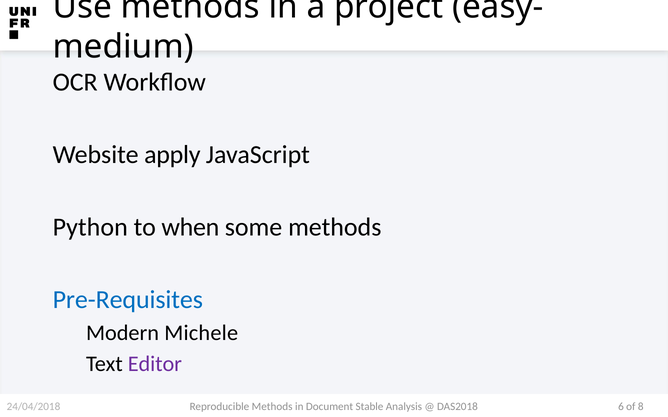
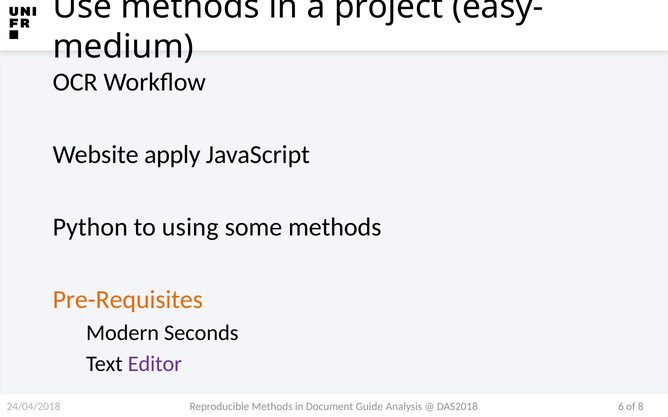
when: when -> using
Pre-Requisites colour: blue -> orange
Michele: Michele -> Seconds
Stable: Stable -> Guide
